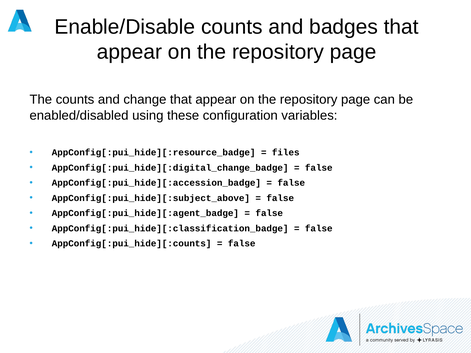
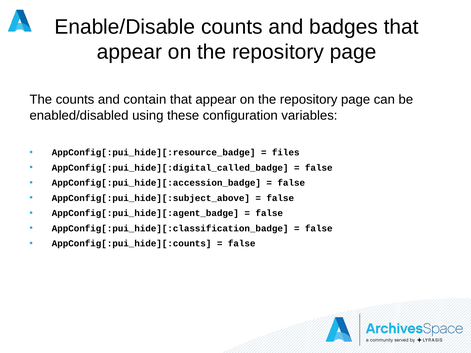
change: change -> contain
AppConfig[:pui_hide][:digital_change_badge: AppConfig[:pui_hide][:digital_change_badge -> AppConfig[:pui_hide][:digital_called_badge
